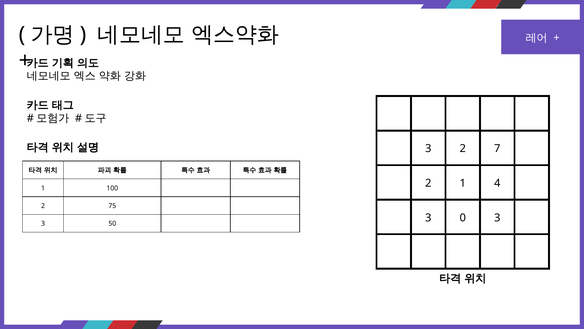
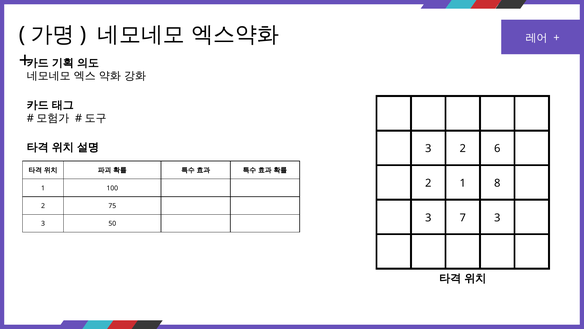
7: 7 -> 6
4: 4 -> 8
0: 0 -> 7
